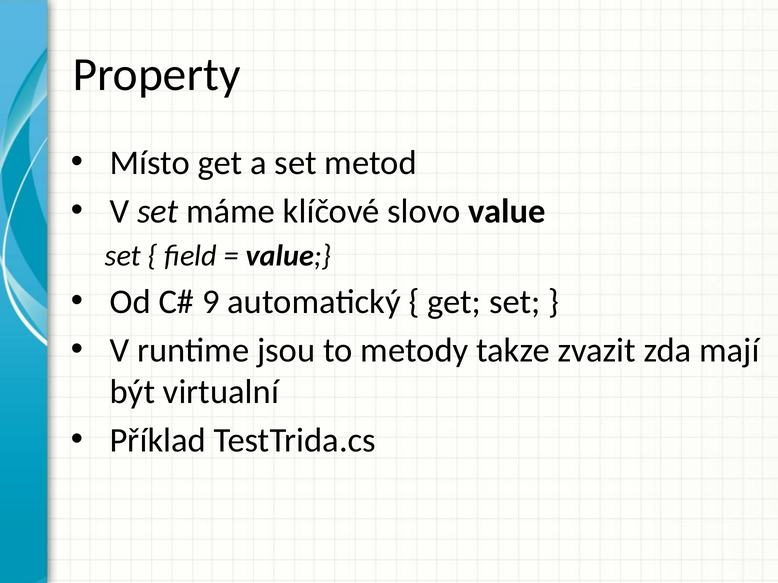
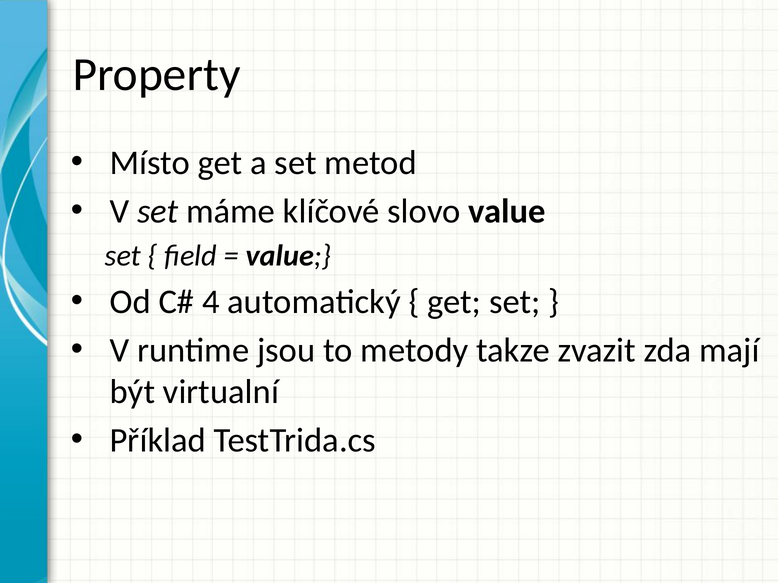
9: 9 -> 4
